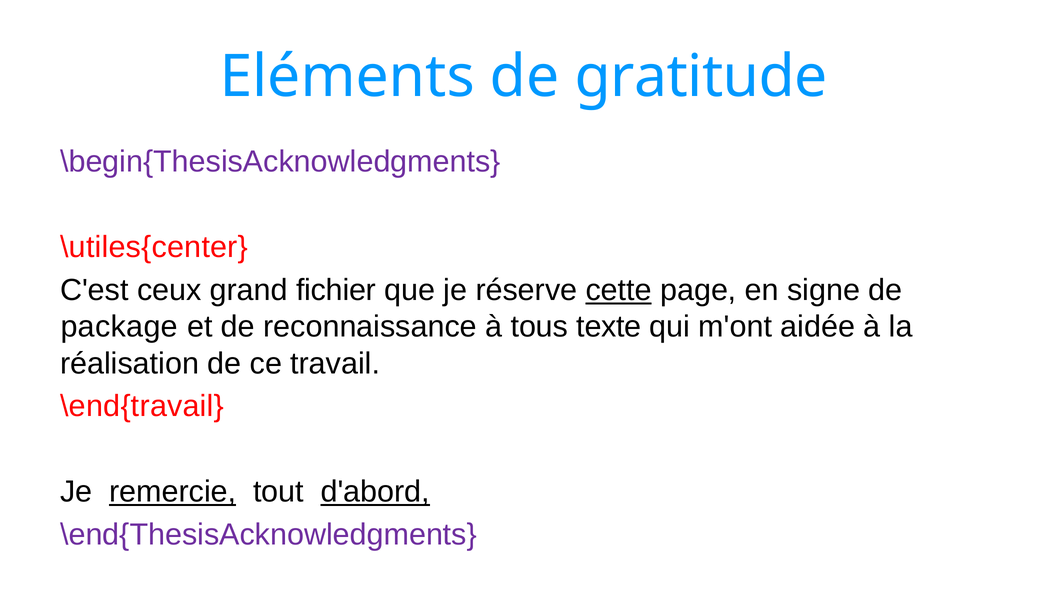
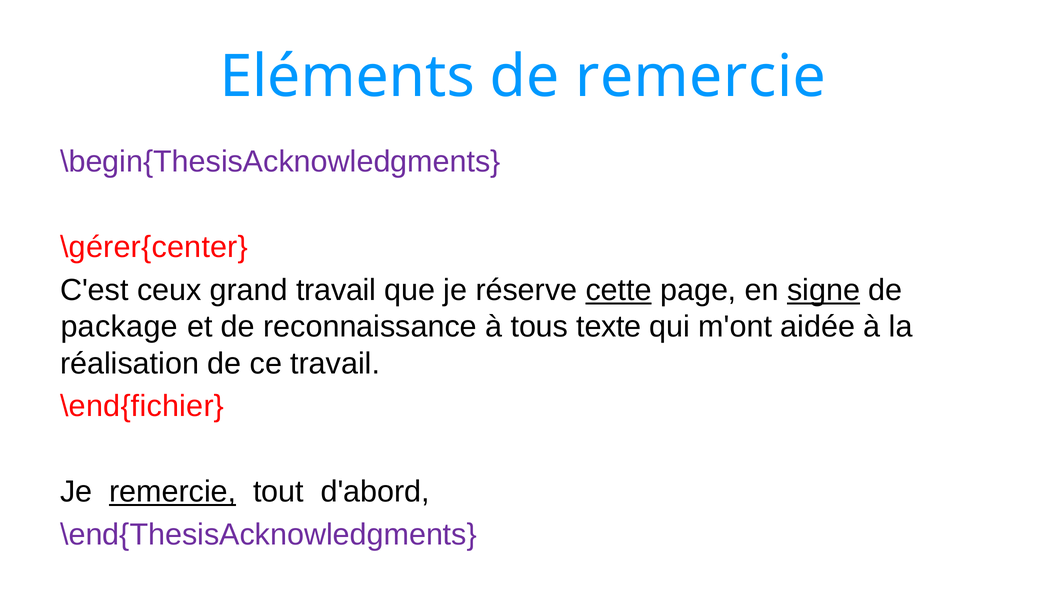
de gratitude: gratitude -> remercie
\utiles{center: \utiles{center -> \gérer{center
grand fichier: fichier -> travail
signe underline: none -> present
\end{travail: \end{travail -> \end{fichier
d'abord underline: present -> none
